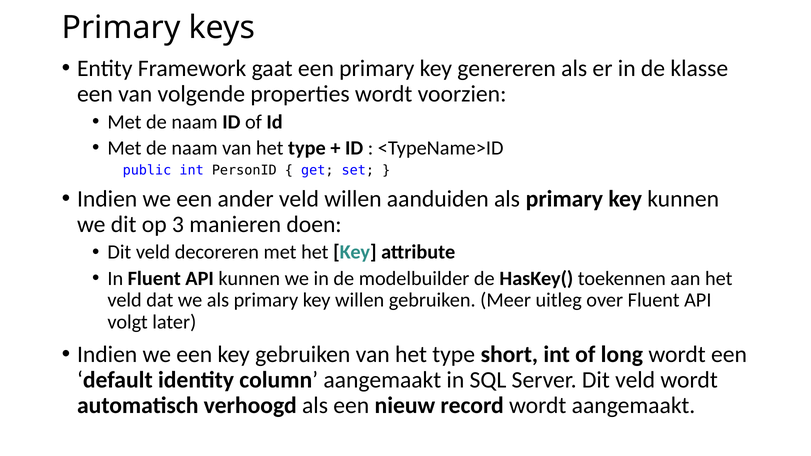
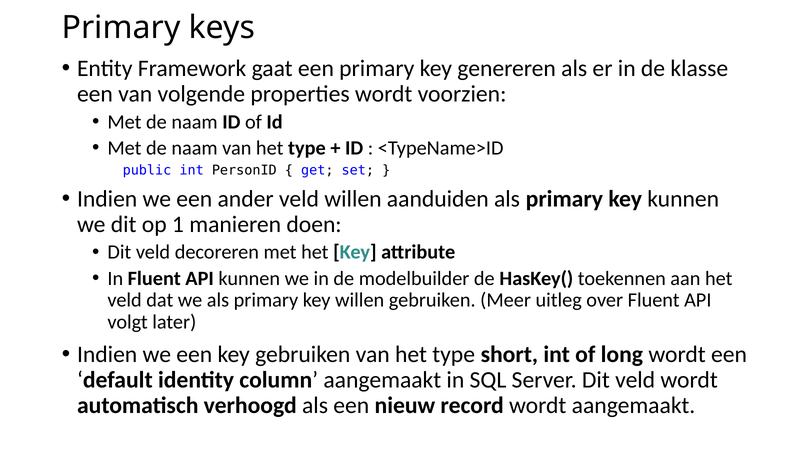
3: 3 -> 1
